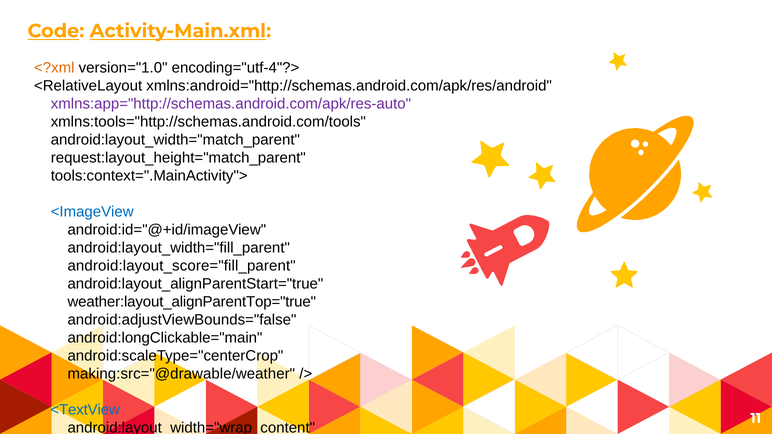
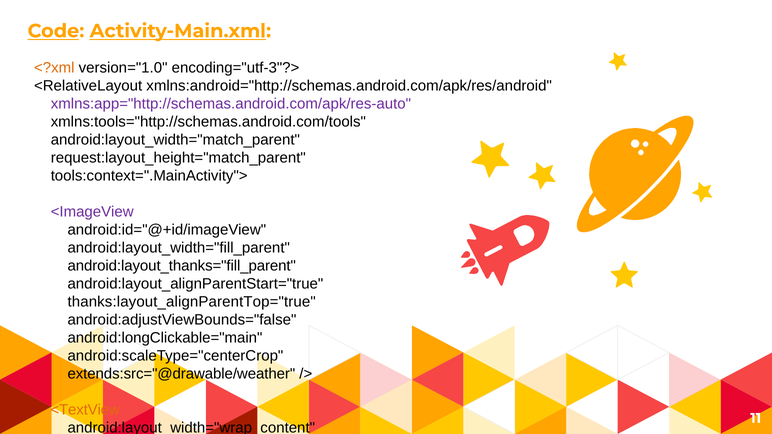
encoding="utf-4"?>: encoding="utf-4"?> -> encoding="utf-3"?>
<ImageView colour: blue -> purple
android:layout_score="fill_parent: android:layout_score="fill_parent -> android:layout_thanks="fill_parent
weather:layout_alignParentTop="true: weather:layout_alignParentTop="true -> thanks:layout_alignParentTop="true
making:src="@drawable/weather: making:src="@drawable/weather -> extends:src="@drawable/weather
<TextView at (85, 410) colour: blue -> orange
